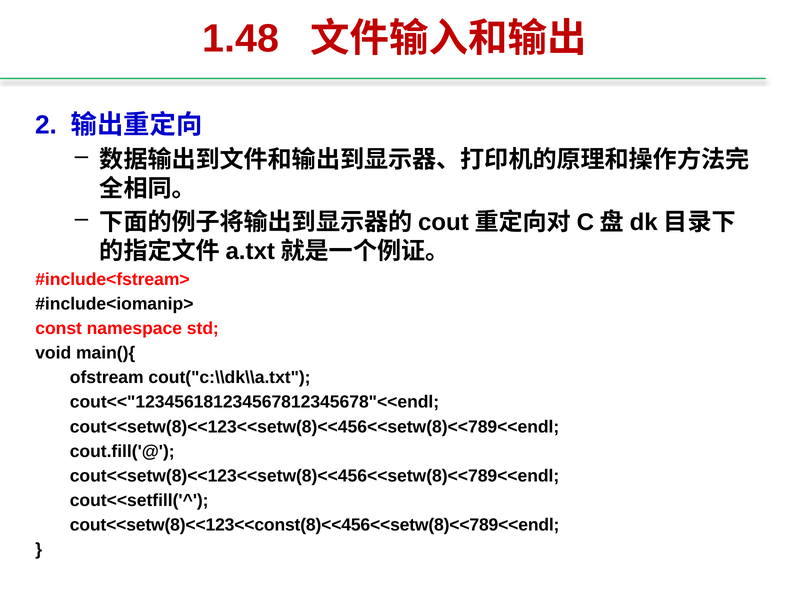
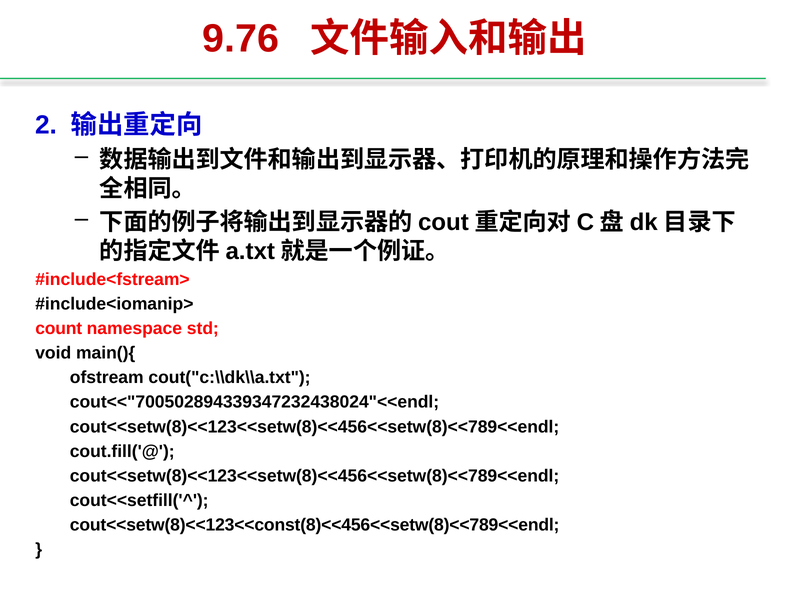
1.48: 1.48 -> 9.76
const: const -> count
cout<<"123456181234567812345678"<<endl: cout<<"123456181234567812345678"<<endl -> cout<<"700502894339347232438024"<<endl
